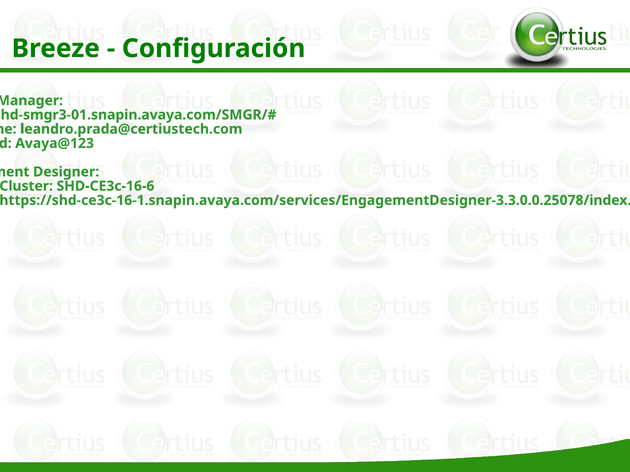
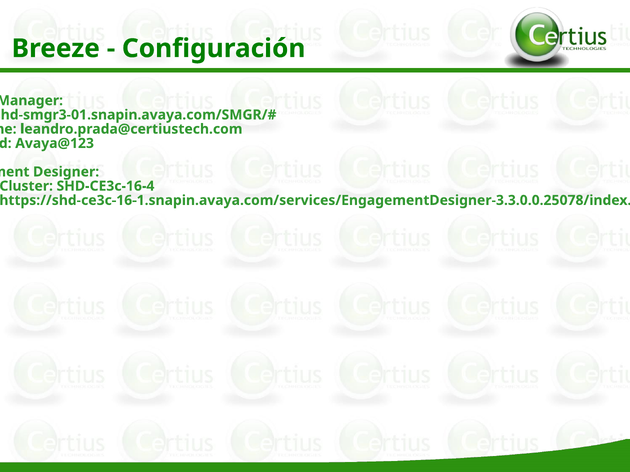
SHD-CE3c-16-6: SHD-CE3c-16-6 -> SHD-CE3c-16-4
